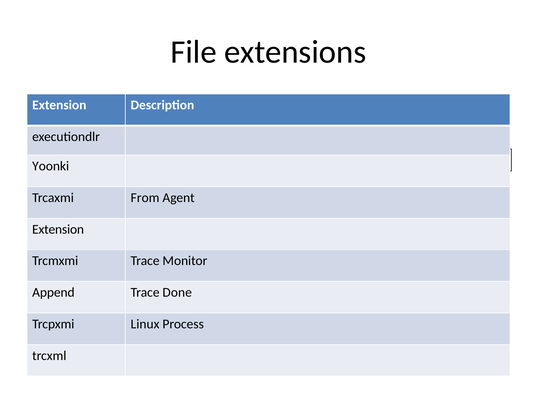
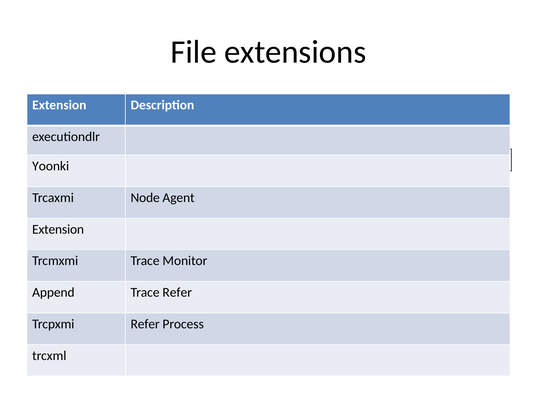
From: From -> Node
Trace Done: Done -> Refer
Trcpxmi Linux: Linux -> Refer
